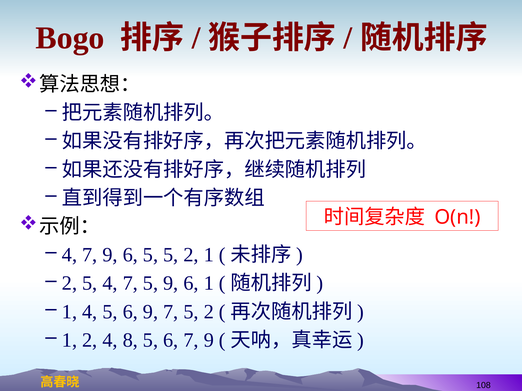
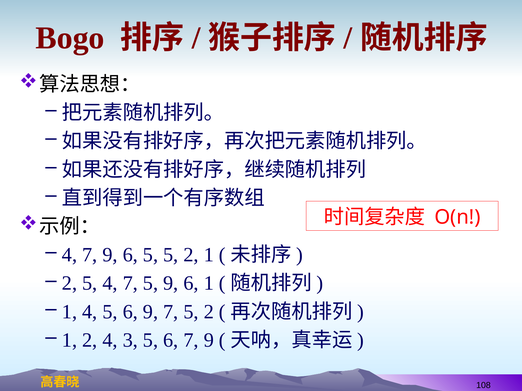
8: 8 -> 3
